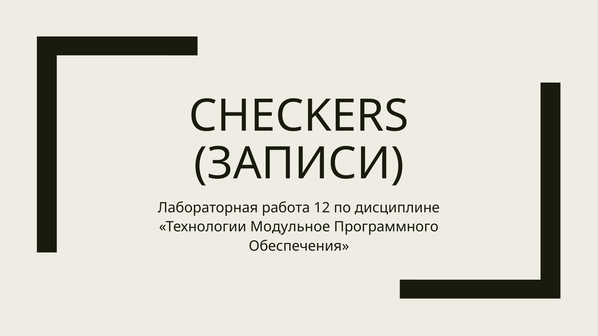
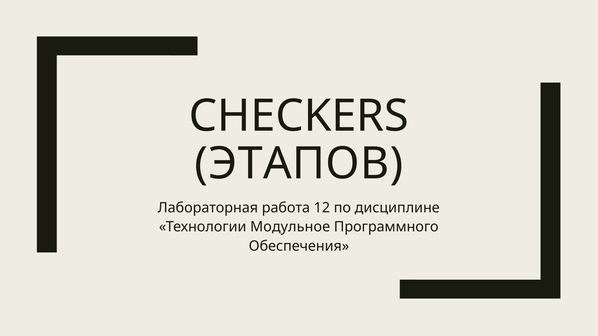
ЗАПИСИ: ЗАПИСИ -> ЭТАПОВ
